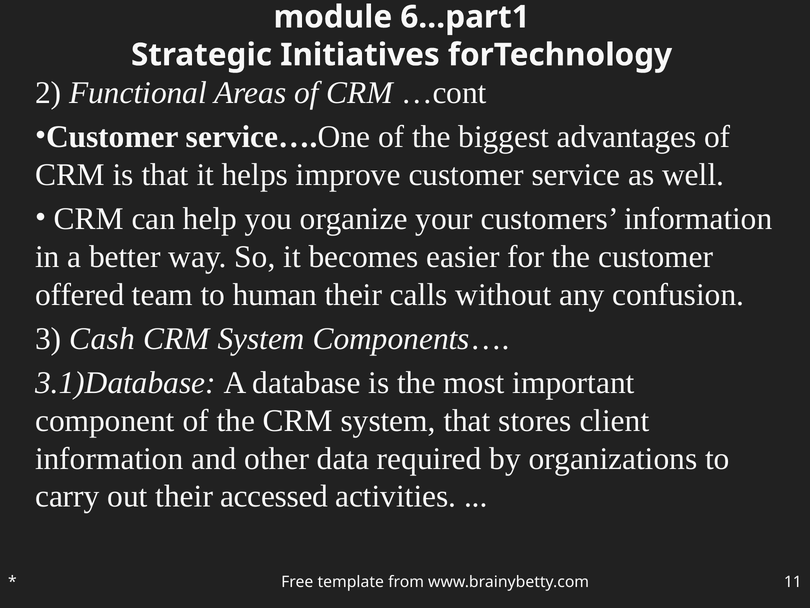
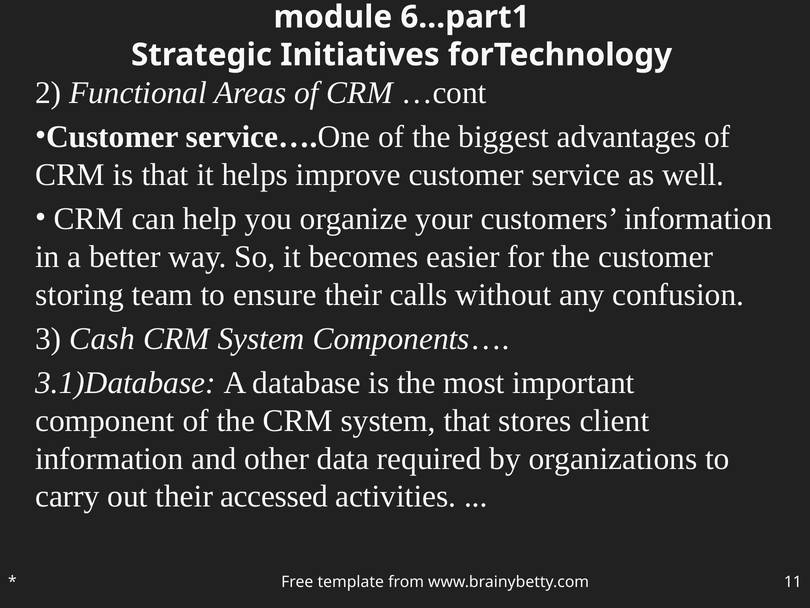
offered: offered -> storing
human: human -> ensure
